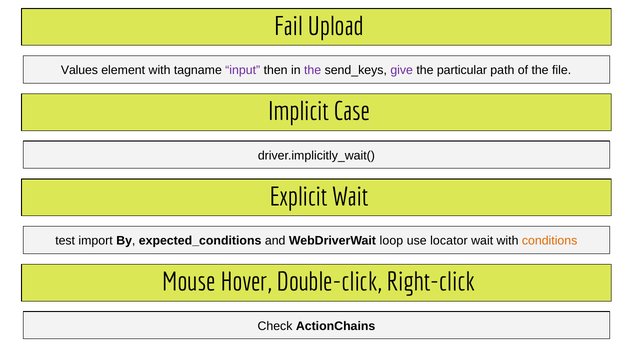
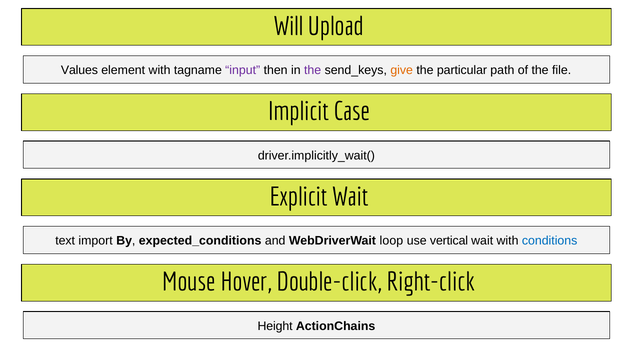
Fail: Fail -> Will
give colour: purple -> orange
test: test -> text
locator: locator -> vertical
conditions colour: orange -> blue
Check: Check -> Height
